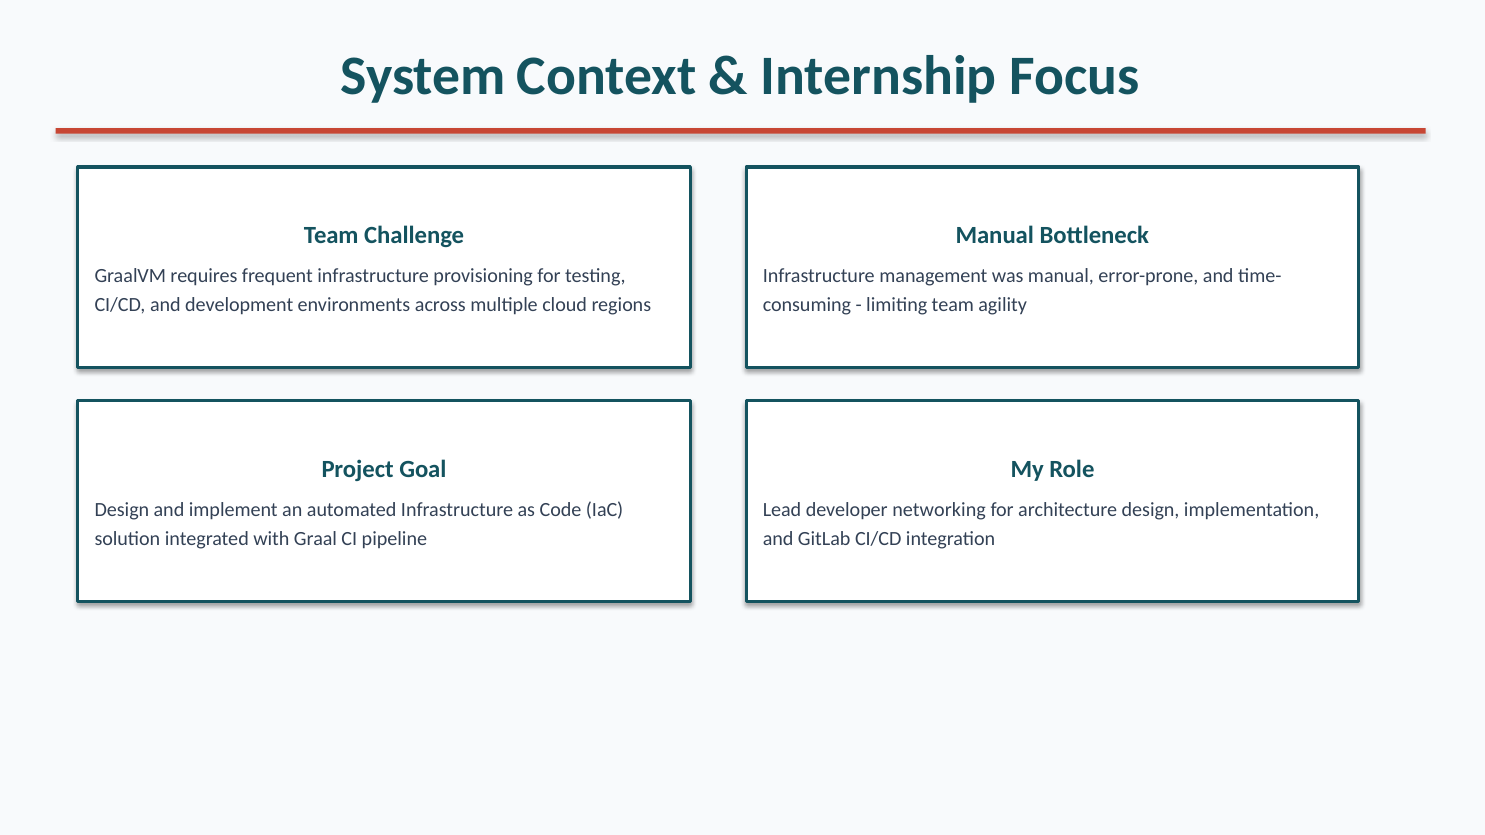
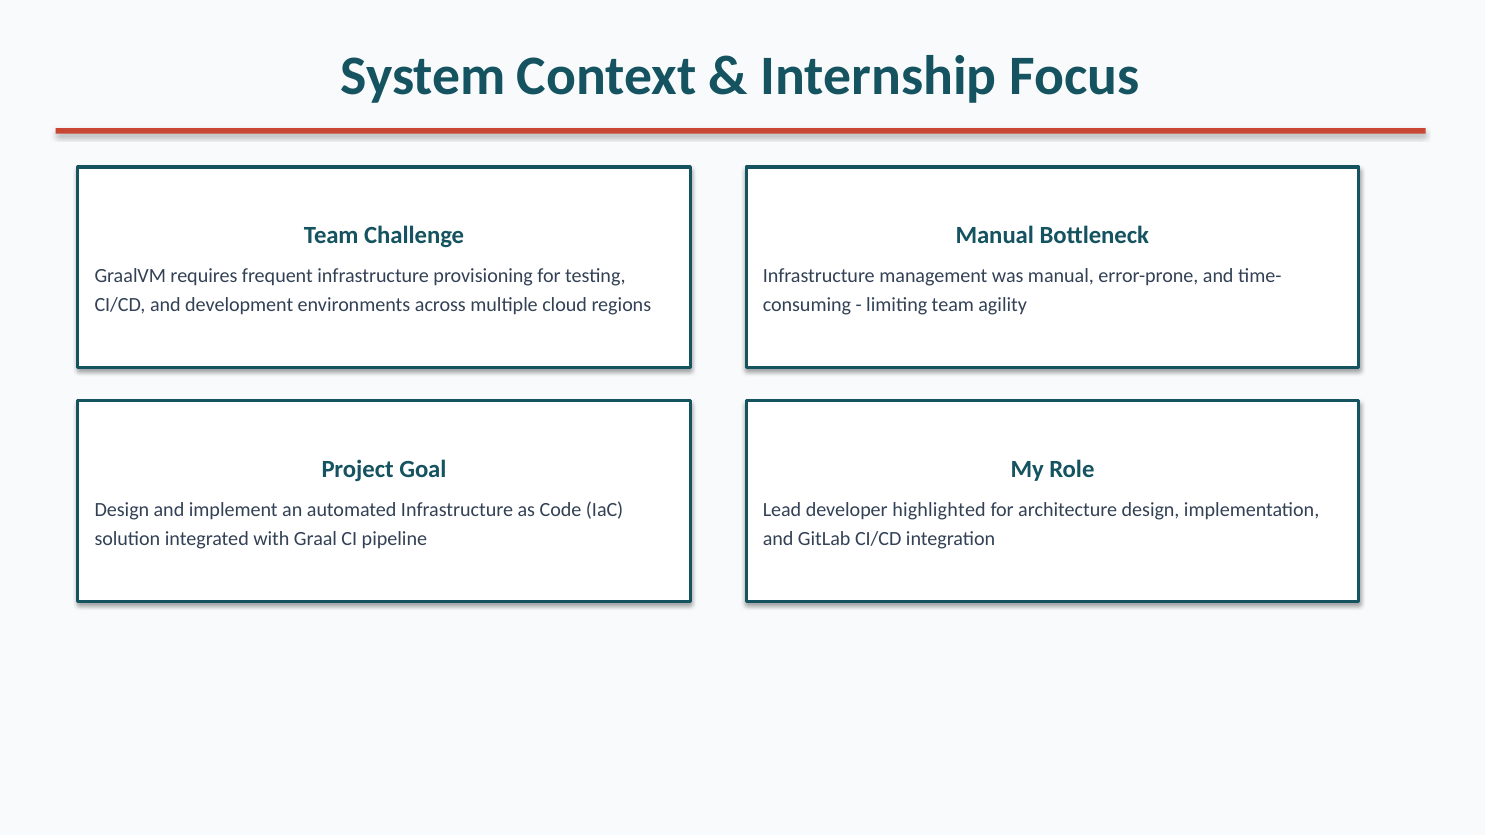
networking: networking -> highlighted
